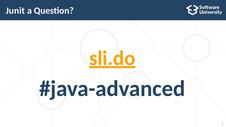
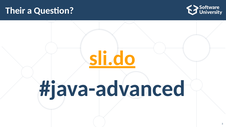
Junit: Junit -> Their
